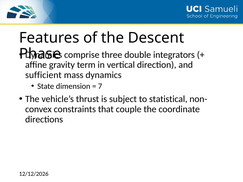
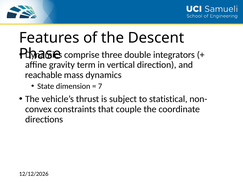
sufficient: sufficient -> reachable
